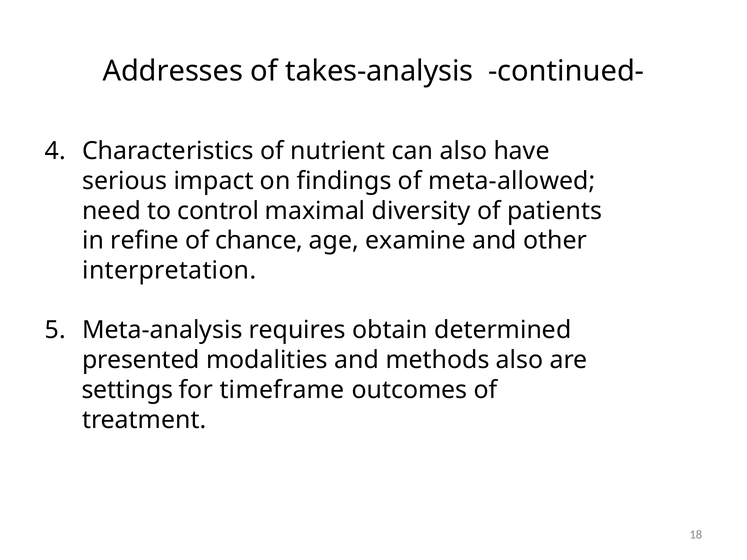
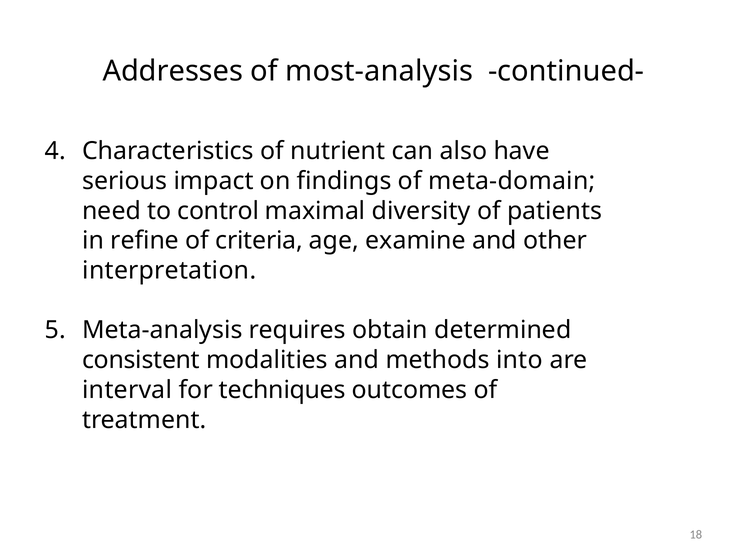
takes-analysis: takes-analysis -> most-analysis
meta-allowed: meta-allowed -> meta-domain
chance: chance -> criteria
presented: presented -> consistent
methods also: also -> into
settings: settings -> interval
timeframe: timeframe -> techniques
